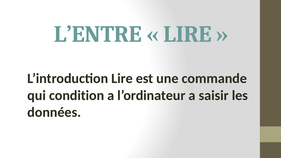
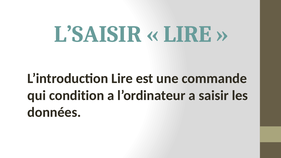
L’ENTRE: L’ENTRE -> L’SAISIR
